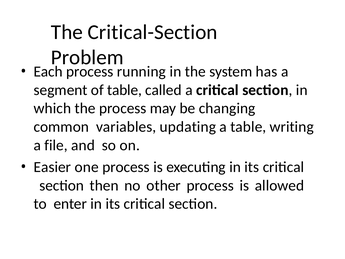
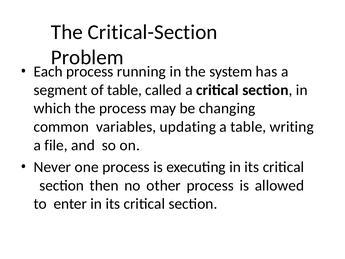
Easier: Easier -> Never
